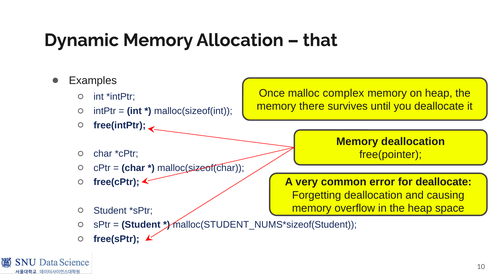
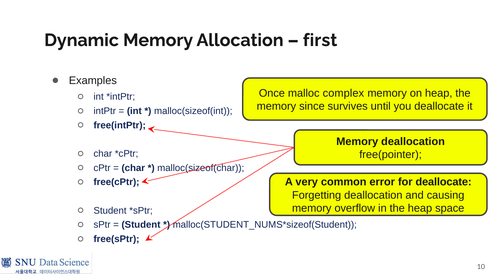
that: that -> first
there: there -> since
